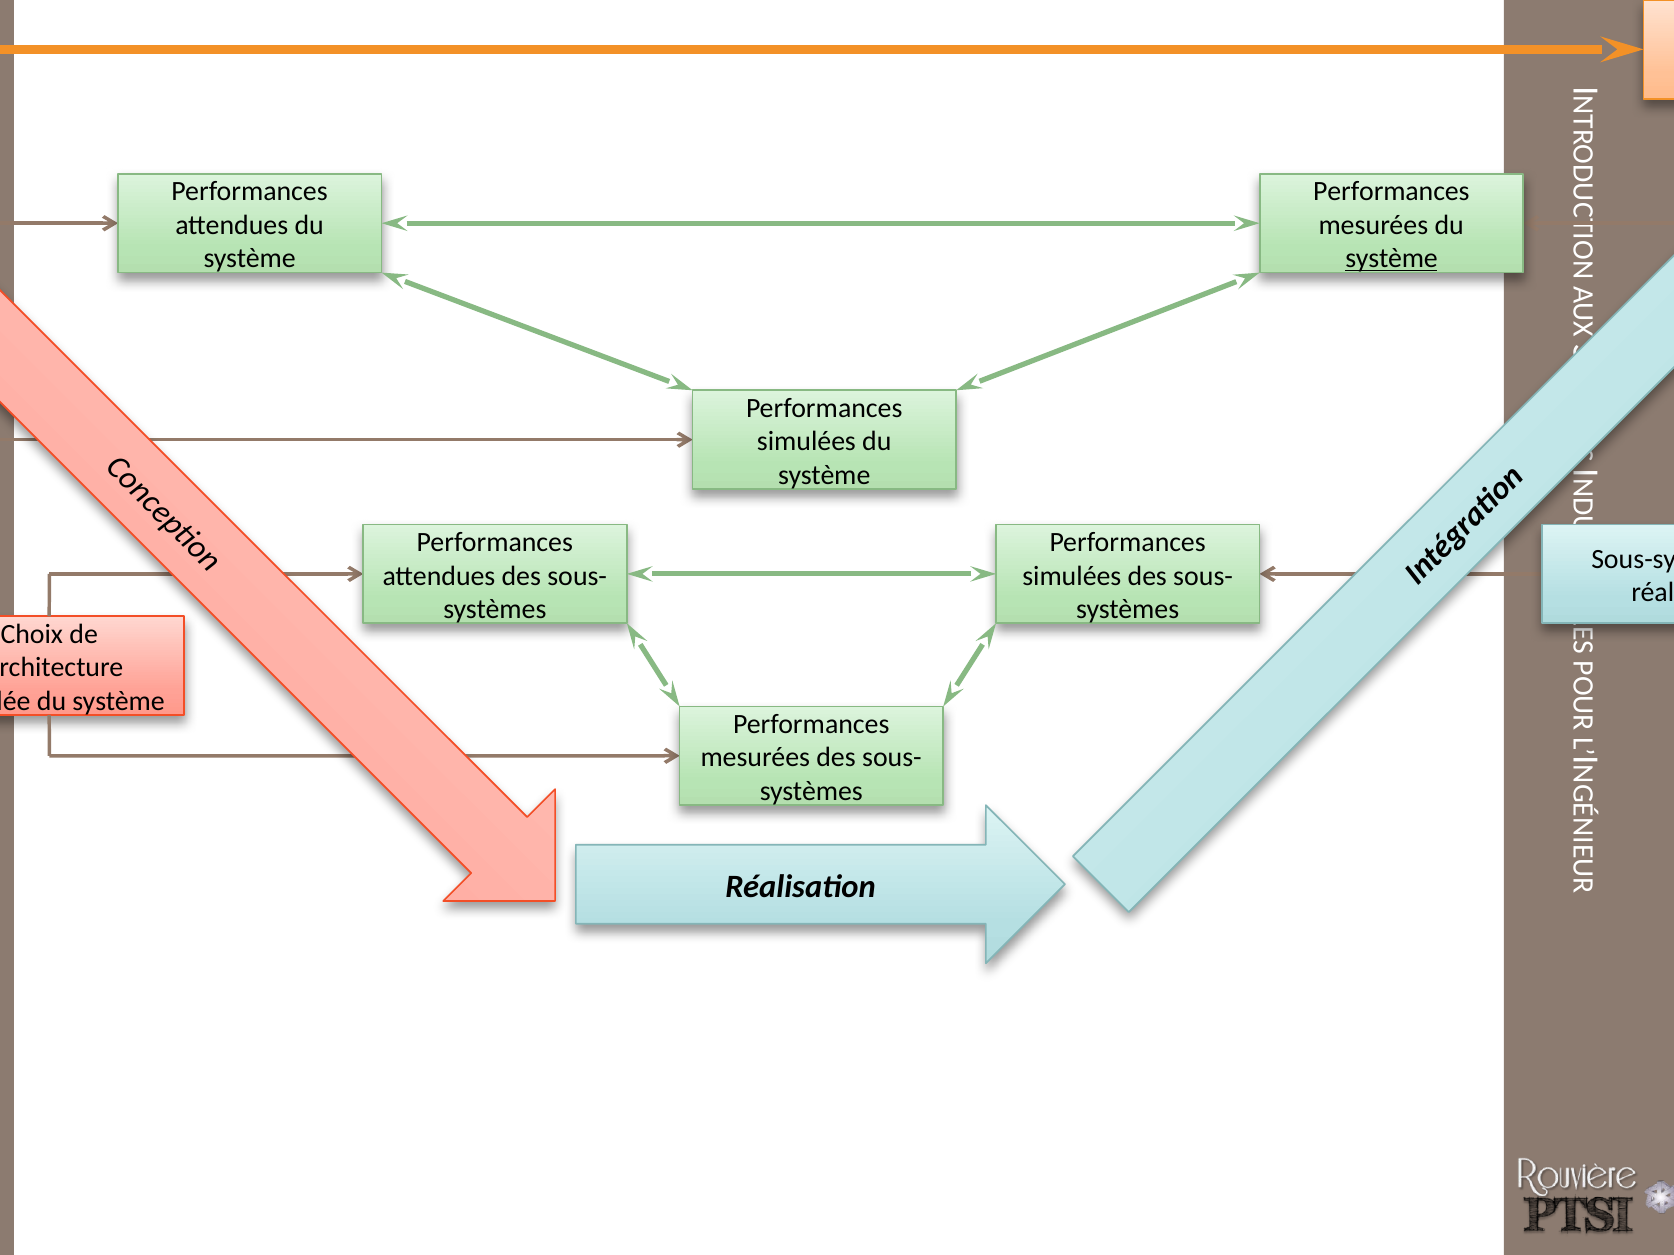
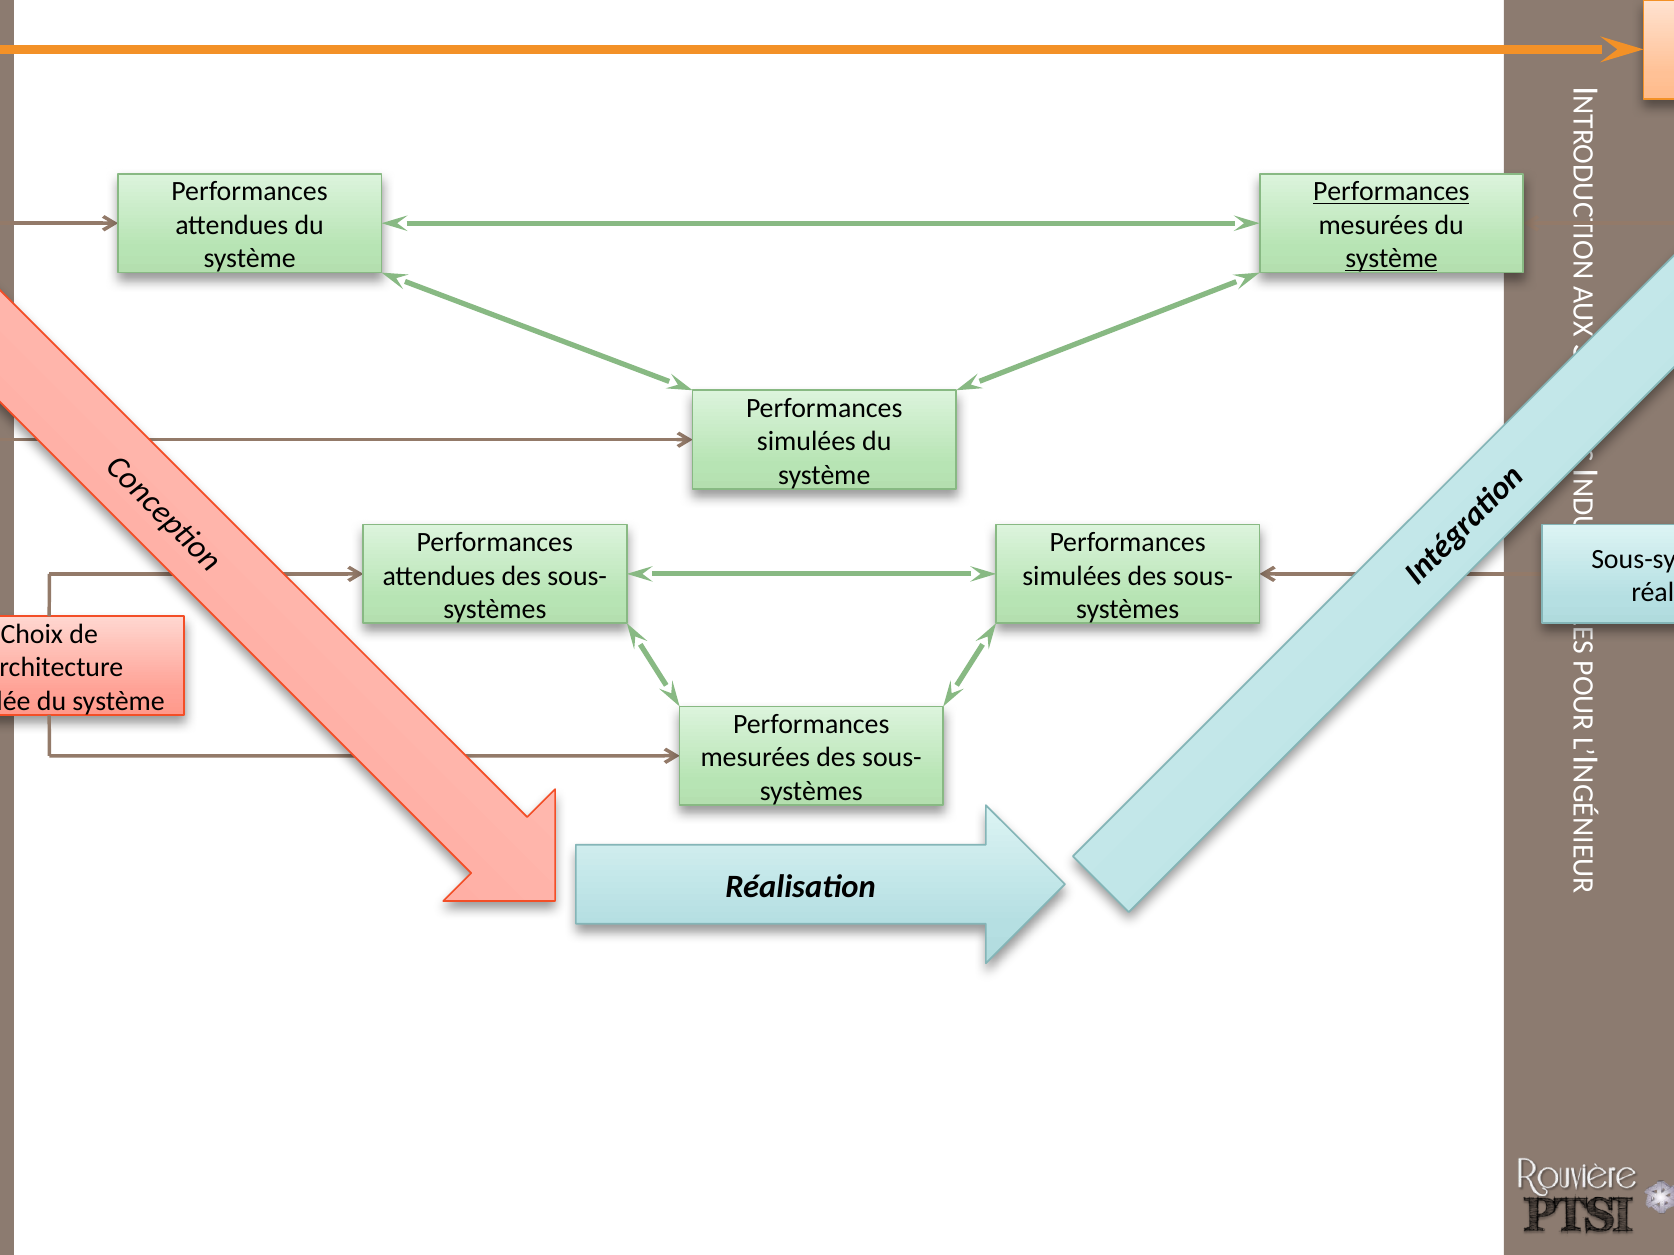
Performances at (1391, 192) underline: none -> present
